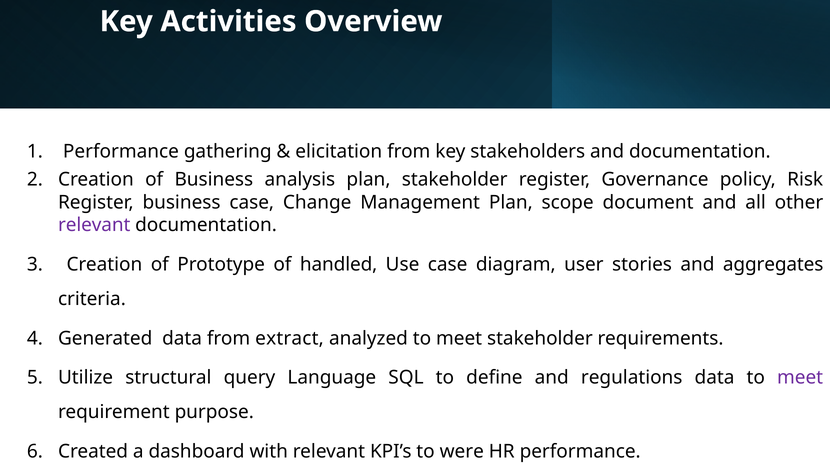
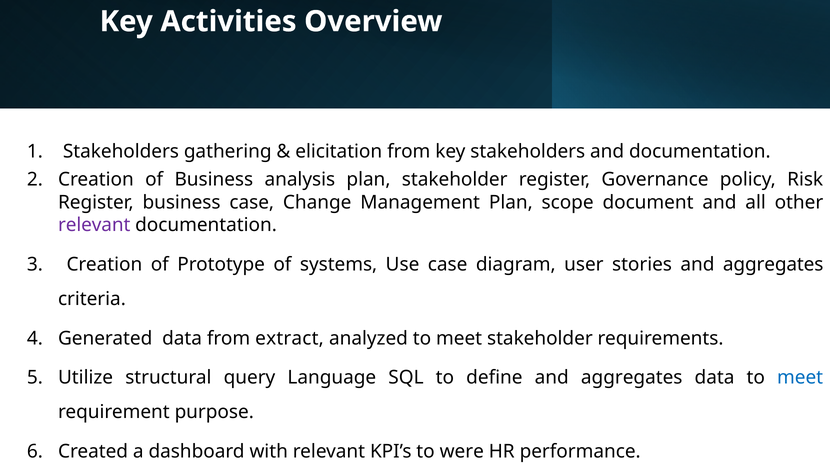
Performance at (121, 151): Performance -> Stakeholders
handled: handled -> systems
define and regulations: regulations -> aggregates
meet at (800, 378) colour: purple -> blue
